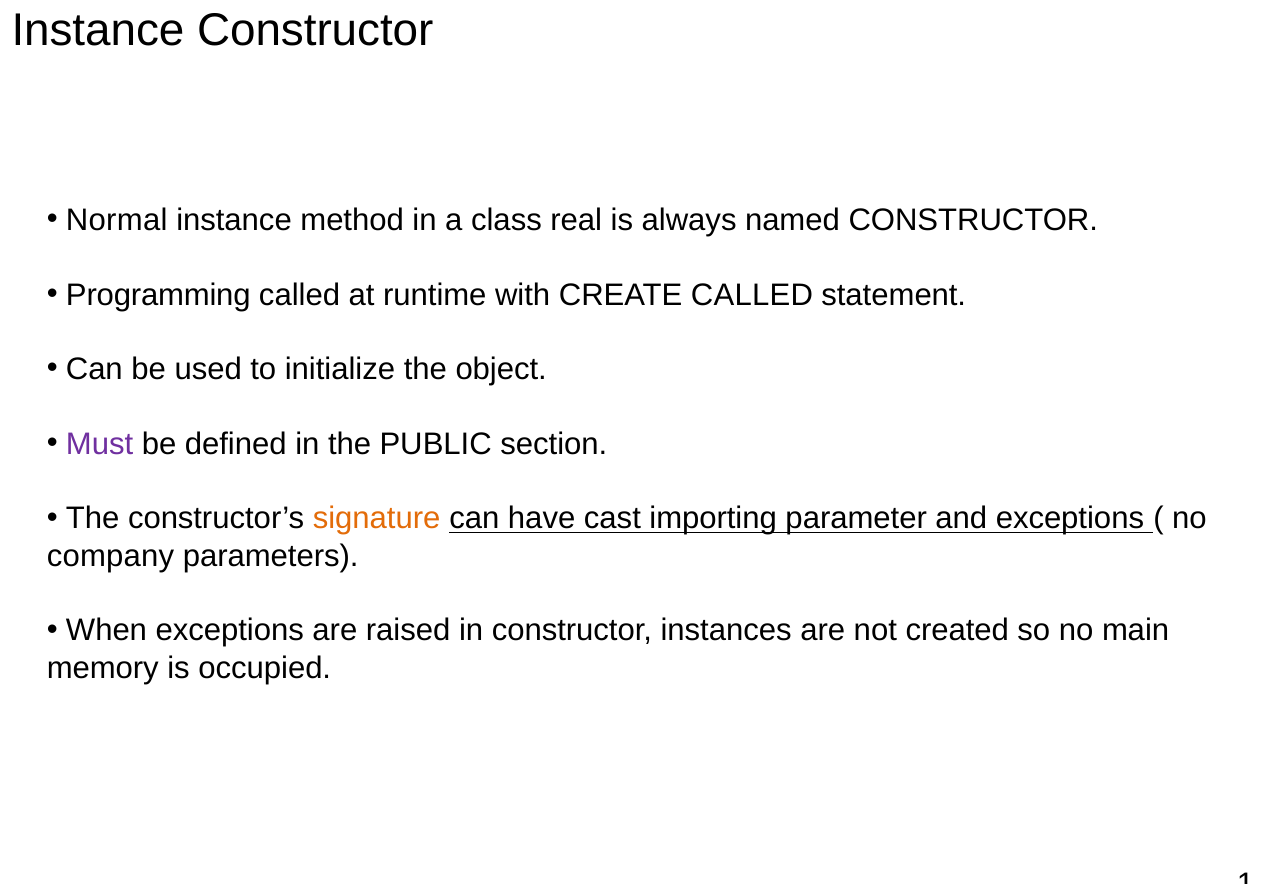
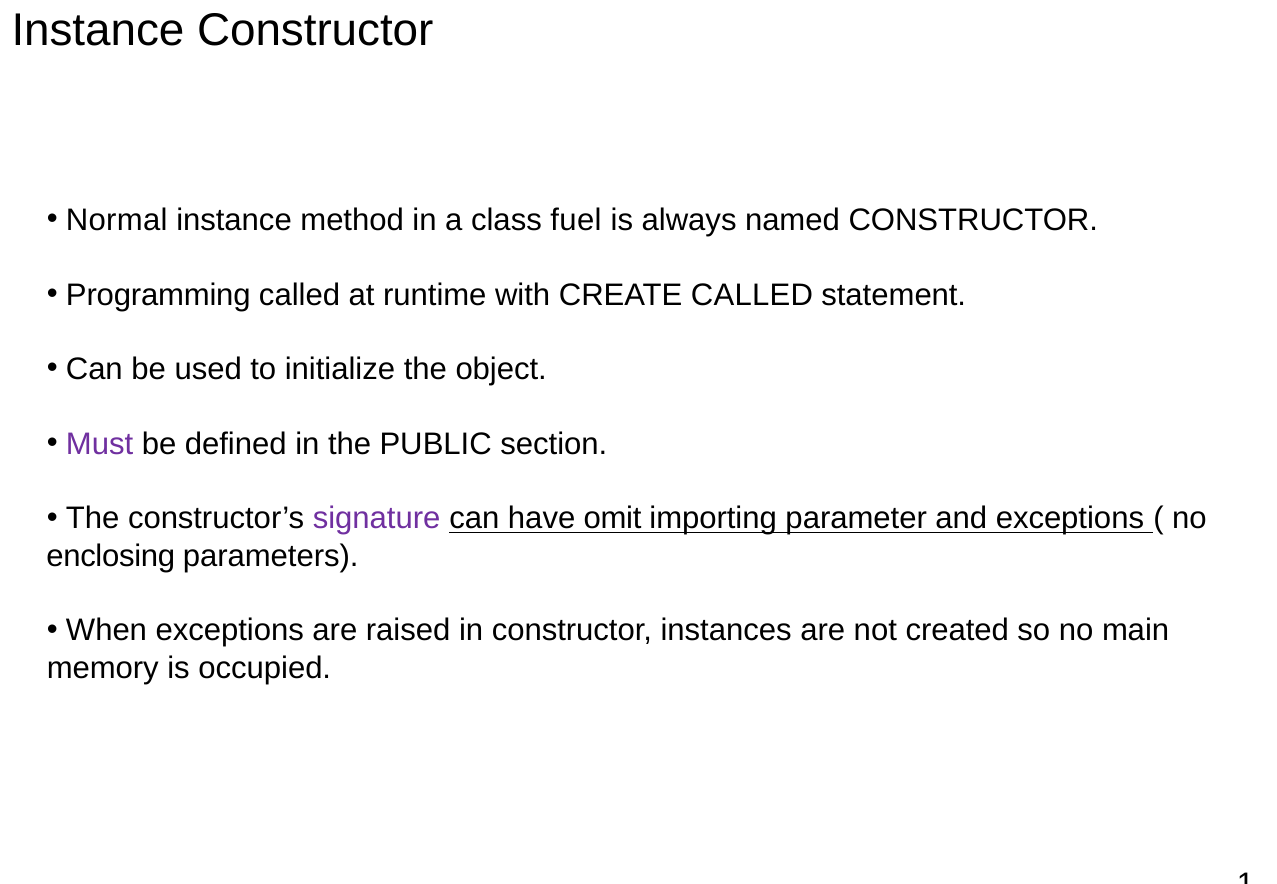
real: real -> fuel
signature colour: orange -> purple
cast: cast -> omit
company: company -> enclosing
